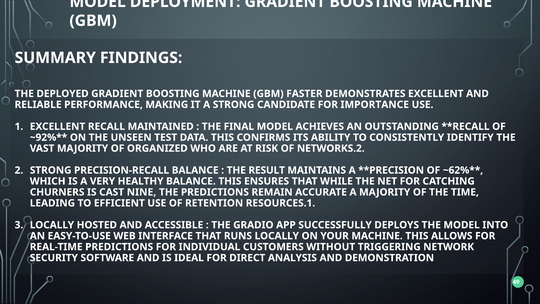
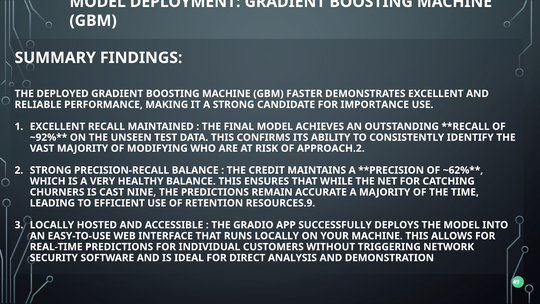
ORGANIZED: ORGANIZED -> MODIFYING
NETWORKS.2: NETWORKS.2 -> APPROACH.2
RESULT: RESULT -> CREDIT
RESOURCES.1: RESOURCES.1 -> RESOURCES.9
